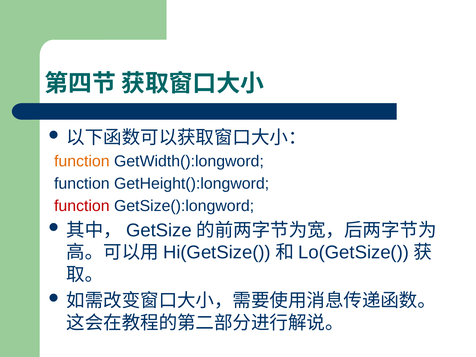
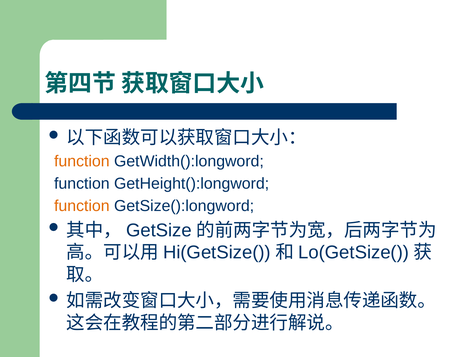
function at (82, 206) colour: red -> orange
